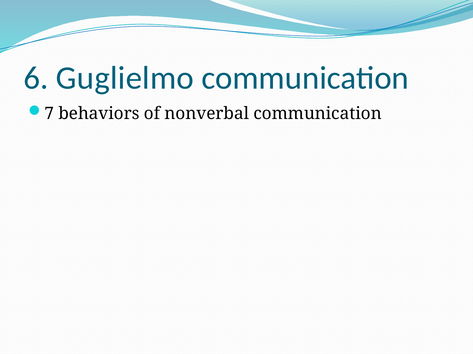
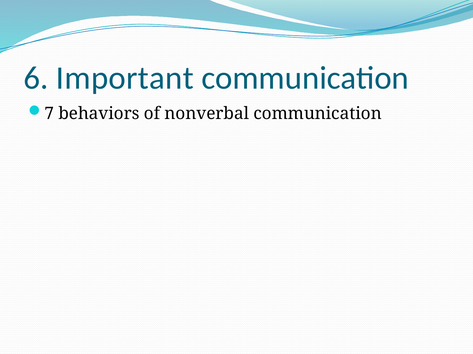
Guglielmo: Guglielmo -> Important
